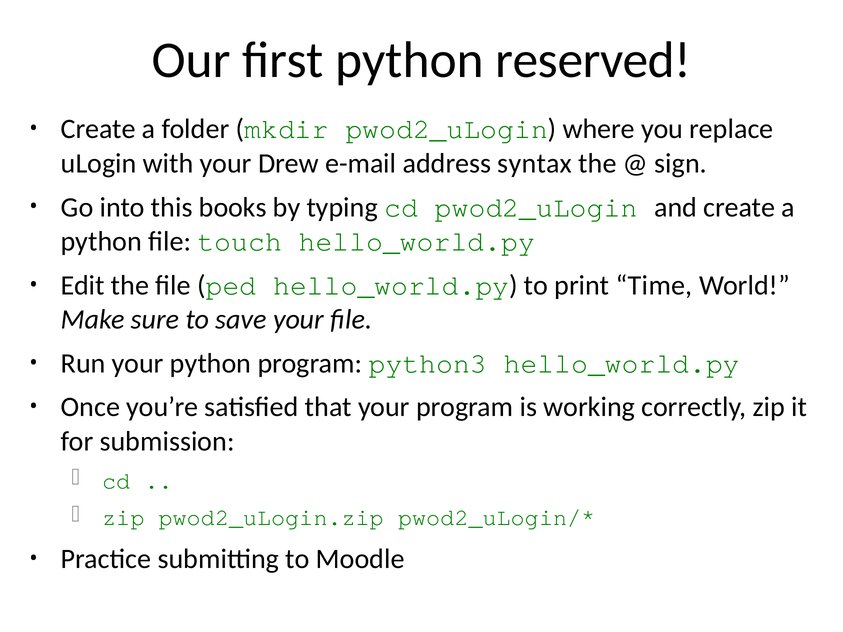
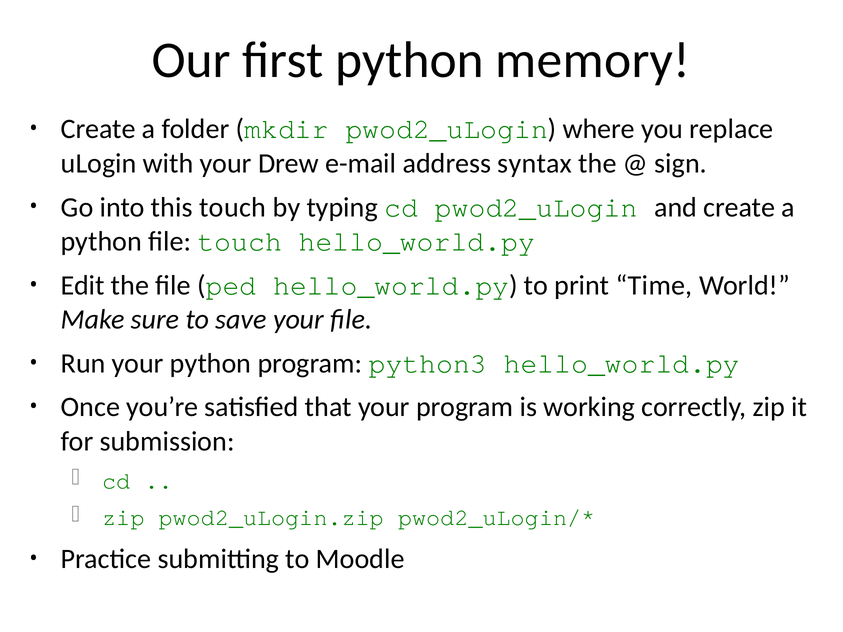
reserved: reserved -> memory
this books: books -> touch
